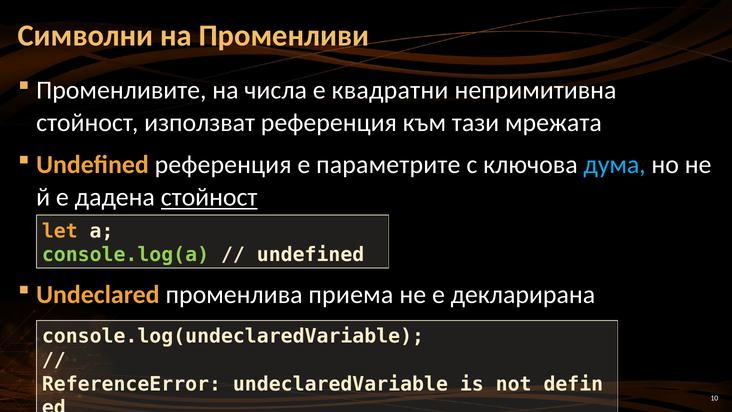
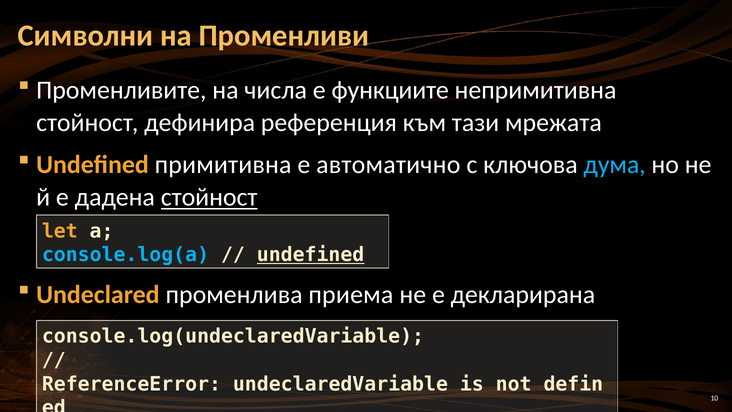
квадратни: квадратни -> функциите
използват: използват -> дефинира
Undefined референция: референция -> примитивна
параметрите: параметрите -> автоматично
console.log(a colour: light green -> light blue
undefined at (311, 255) underline: none -> present
